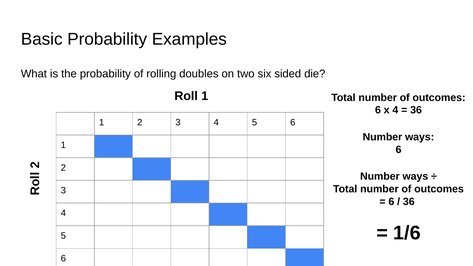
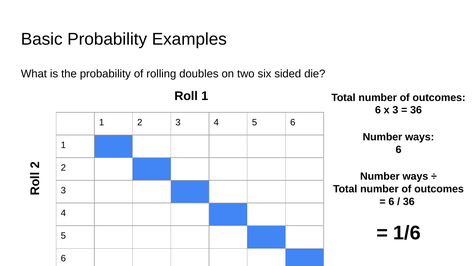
x 4: 4 -> 3
